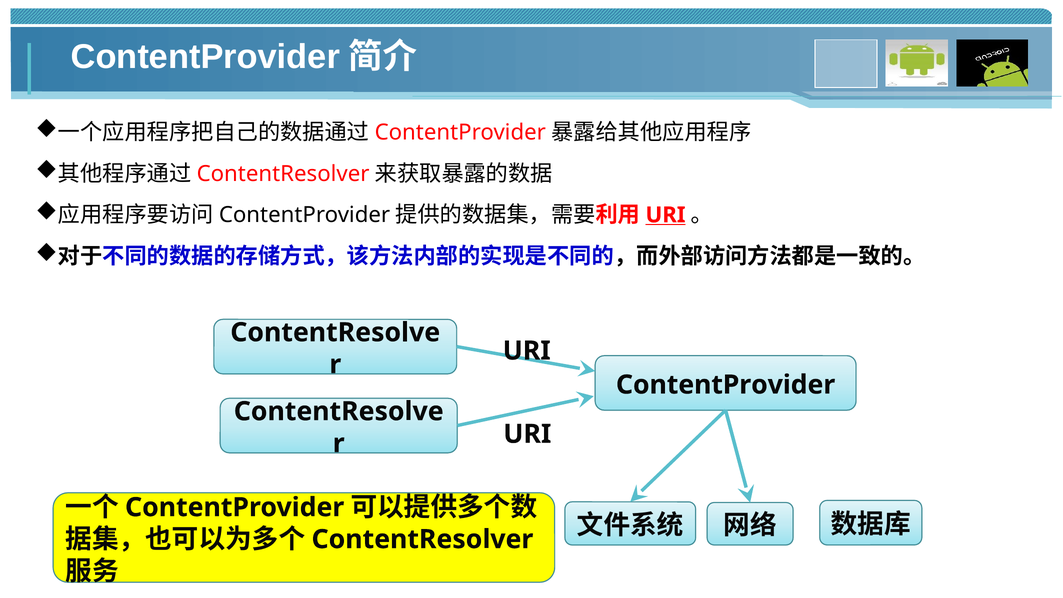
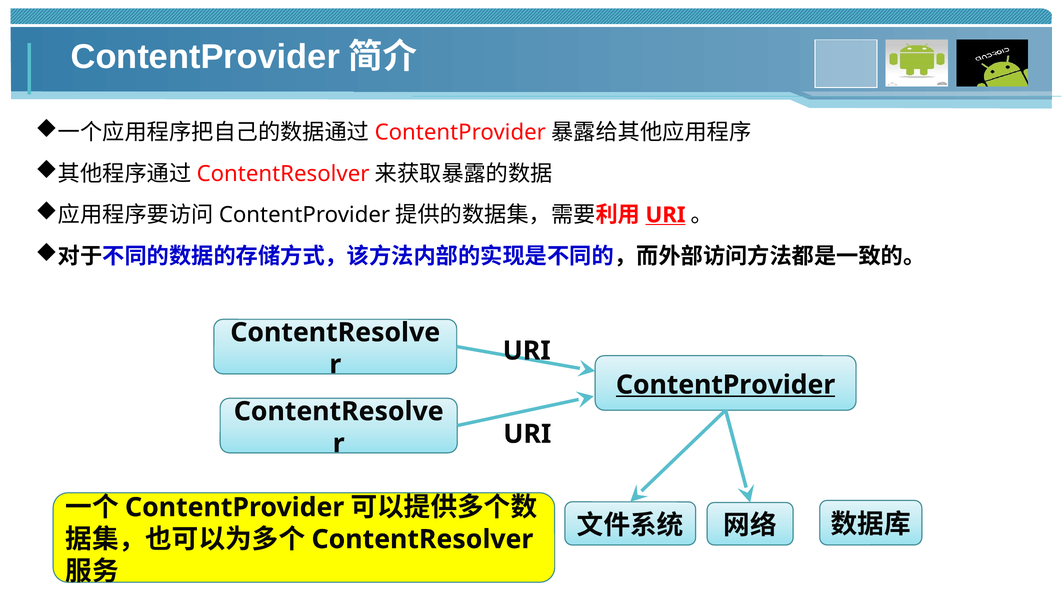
ContentProvider at (726, 385) underline: none -> present
